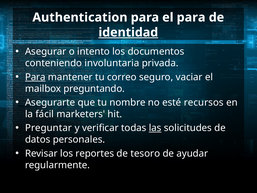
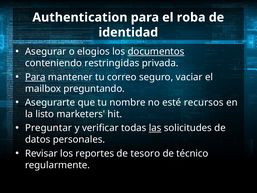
el para: para -> roba
identidad underline: present -> none
intento: intento -> elogios
documentos underline: none -> present
involuntaria: involuntaria -> restringidas
fácil: fácil -> listo
ayudar: ayudar -> técnico
